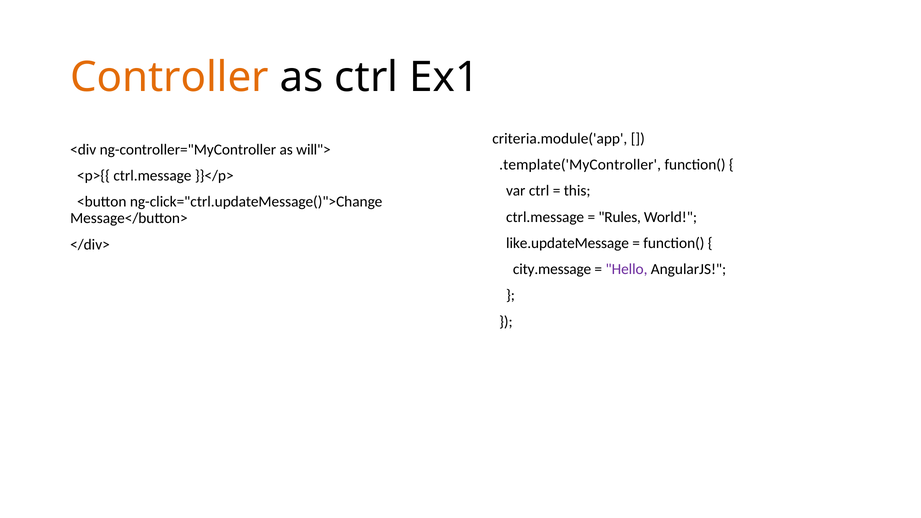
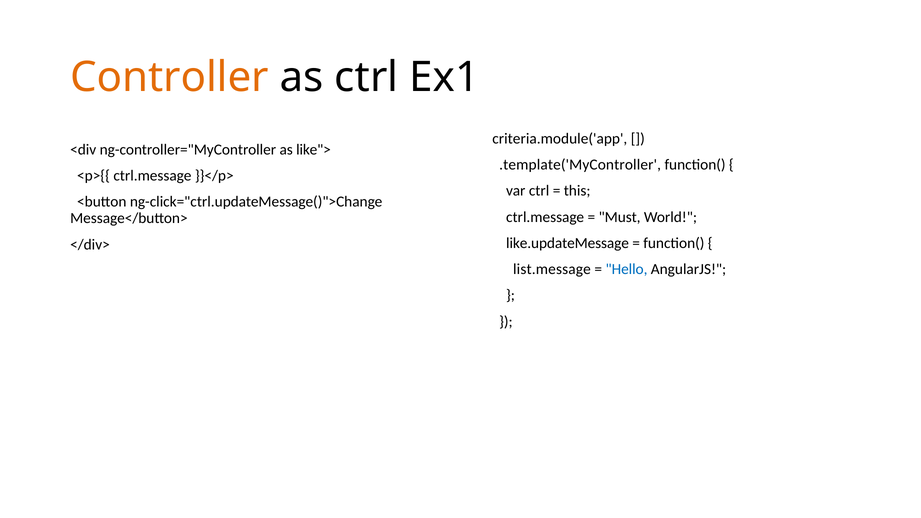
will">: will"> -> like">
Rules: Rules -> Must
city.message: city.message -> list.message
Hello colour: purple -> blue
